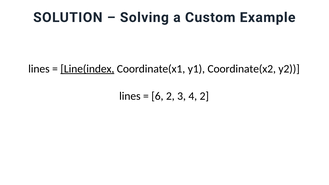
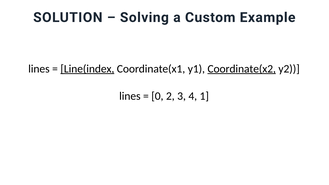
Coordinate(x2 underline: none -> present
6: 6 -> 0
4 2: 2 -> 1
